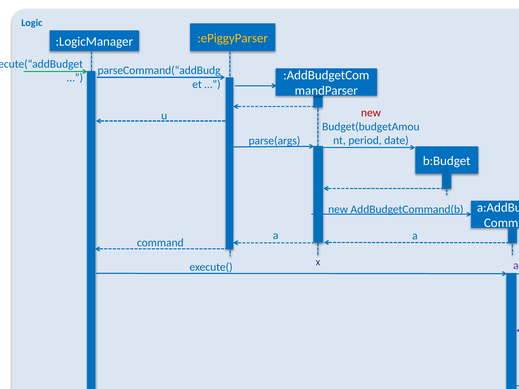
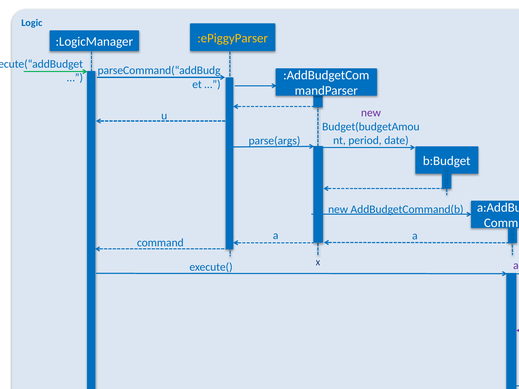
new at (371, 113) colour: red -> purple
